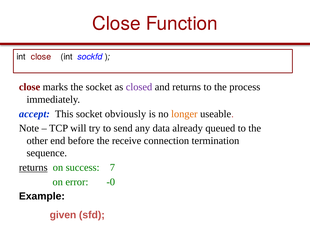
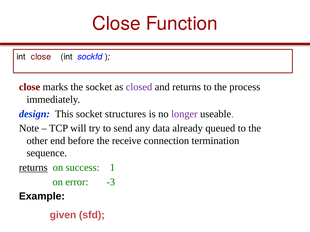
accept: accept -> design
obviously: obviously -> structures
longer colour: orange -> purple
7: 7 -> 1
-0: -0 -> -3
